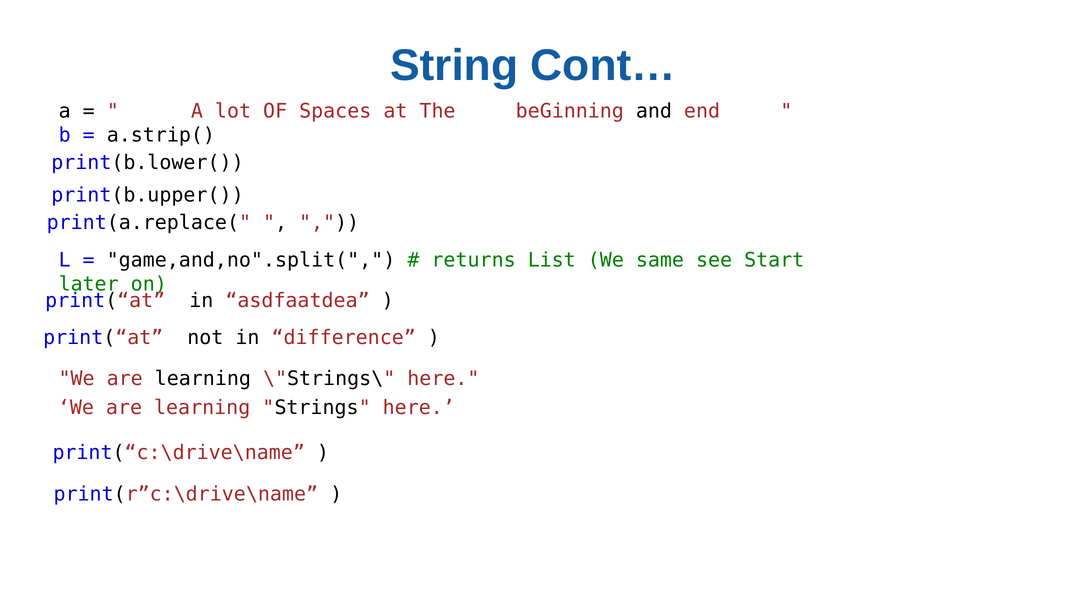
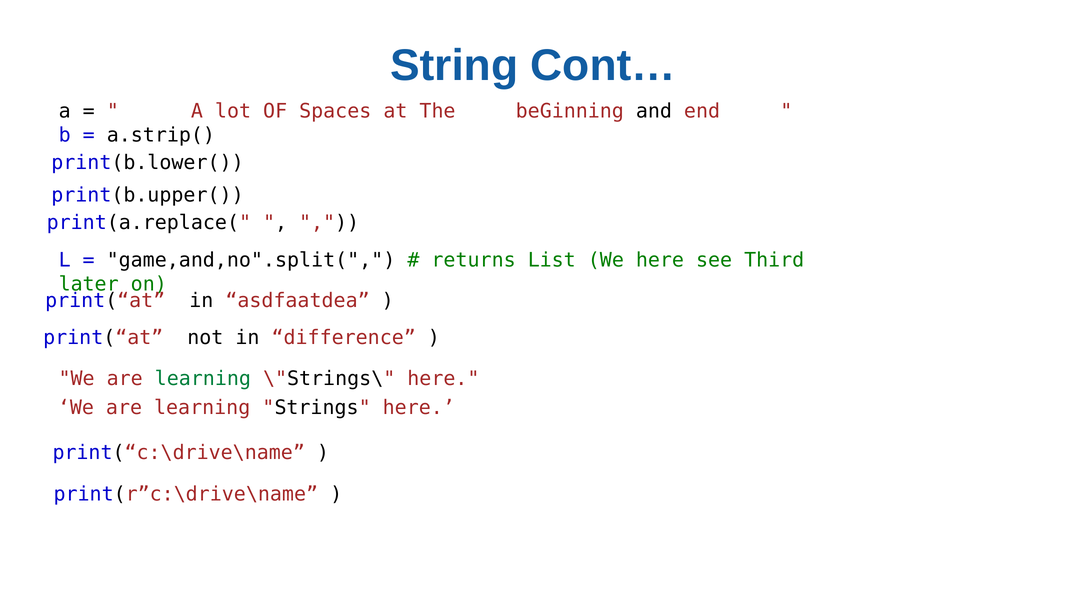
We same: same -> here
Start: Start -> Third
learning at (203, 379) colour: black -> green
